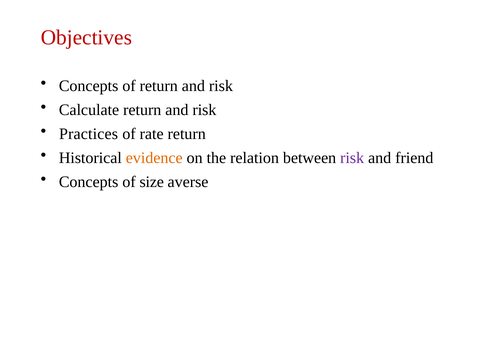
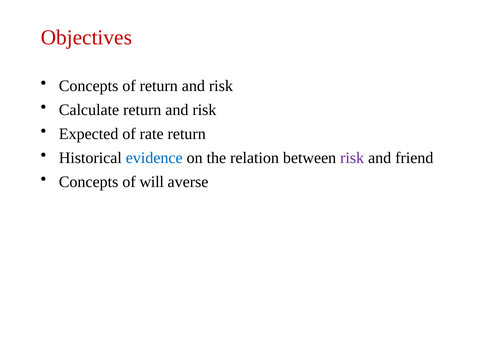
Practices: Practices -> Expected
evidence colour: orange -> blue
size: size -> will
